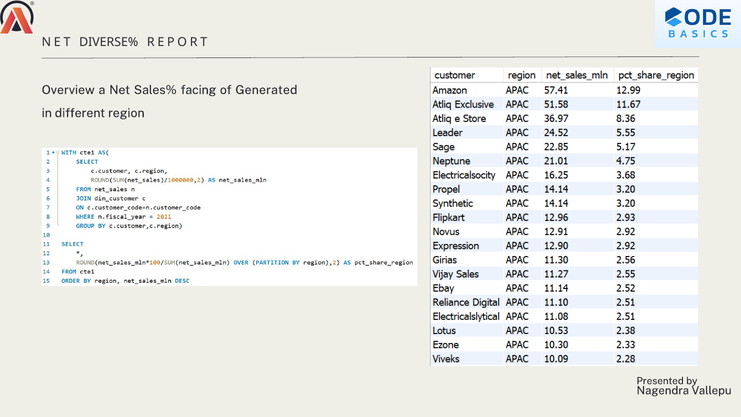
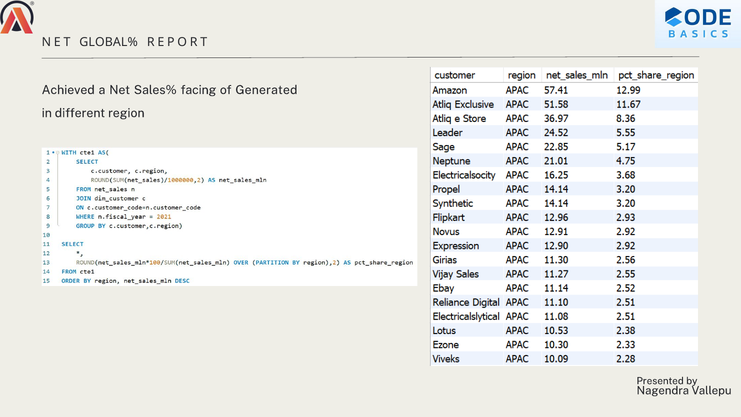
DIVERSE%: DIVERSE% -> GLOBAL%
Overview: Overview -> Achieved
